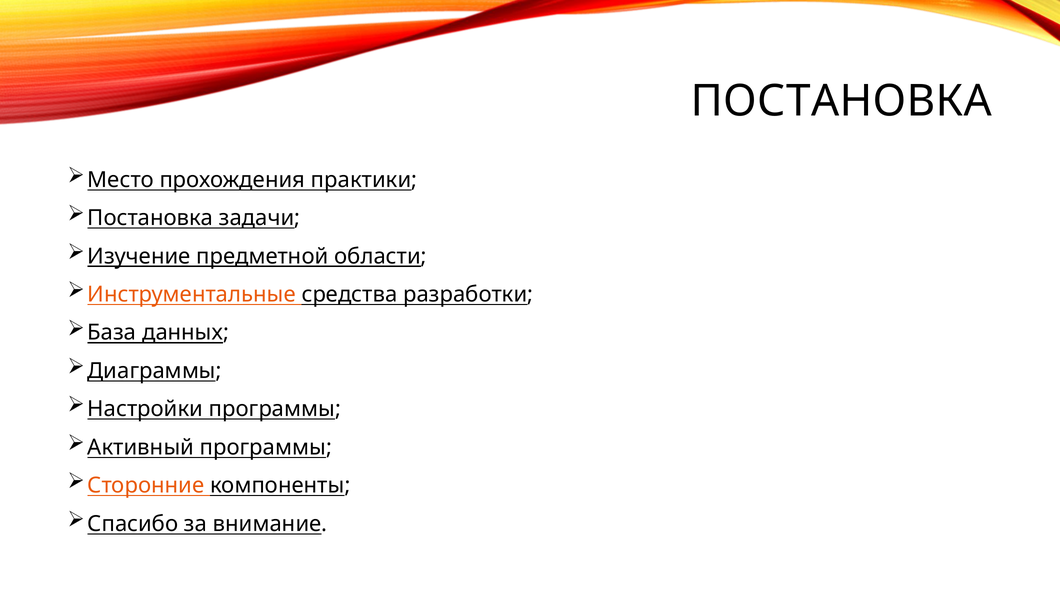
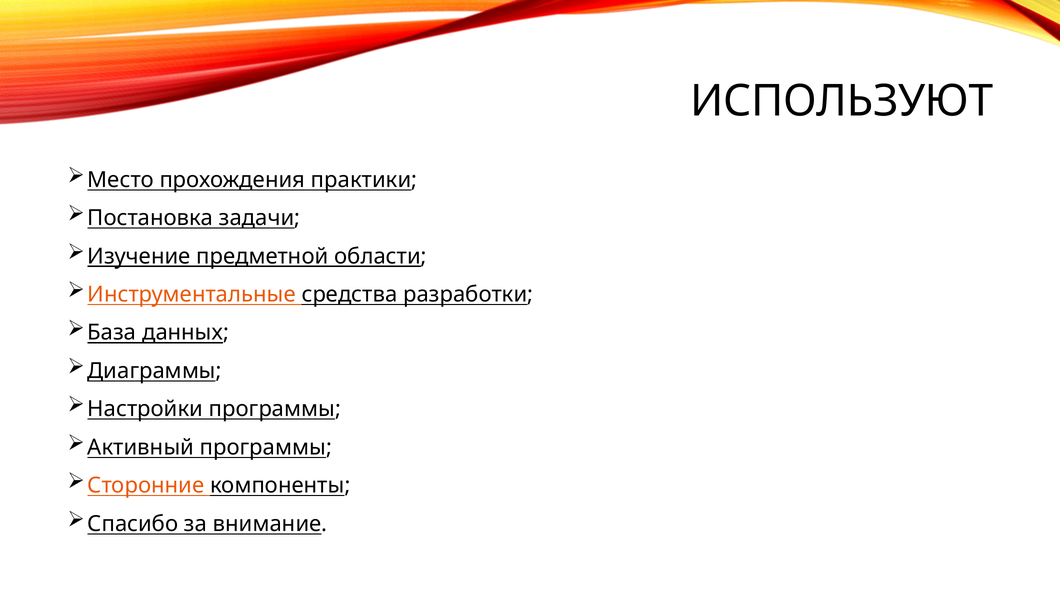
ПОСТАНОВКА at (841, 101): ПОСТАНОВКА -> ИСПОЛЬЗУЮТ
